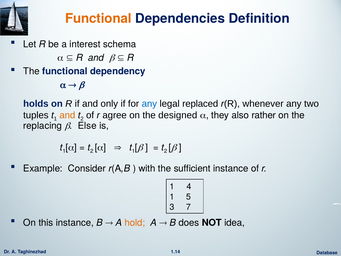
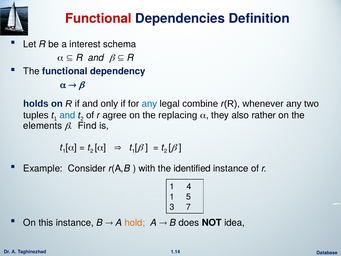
Functional at (98, 18) colour: orange -> red
replaced: replaced -> combine
and at (67, 115) colour: orange -> blue
designed: designed -> replacing
replacing: replacing -> elements
Else: Else -> Find
sufficient: sufficient -> identified
